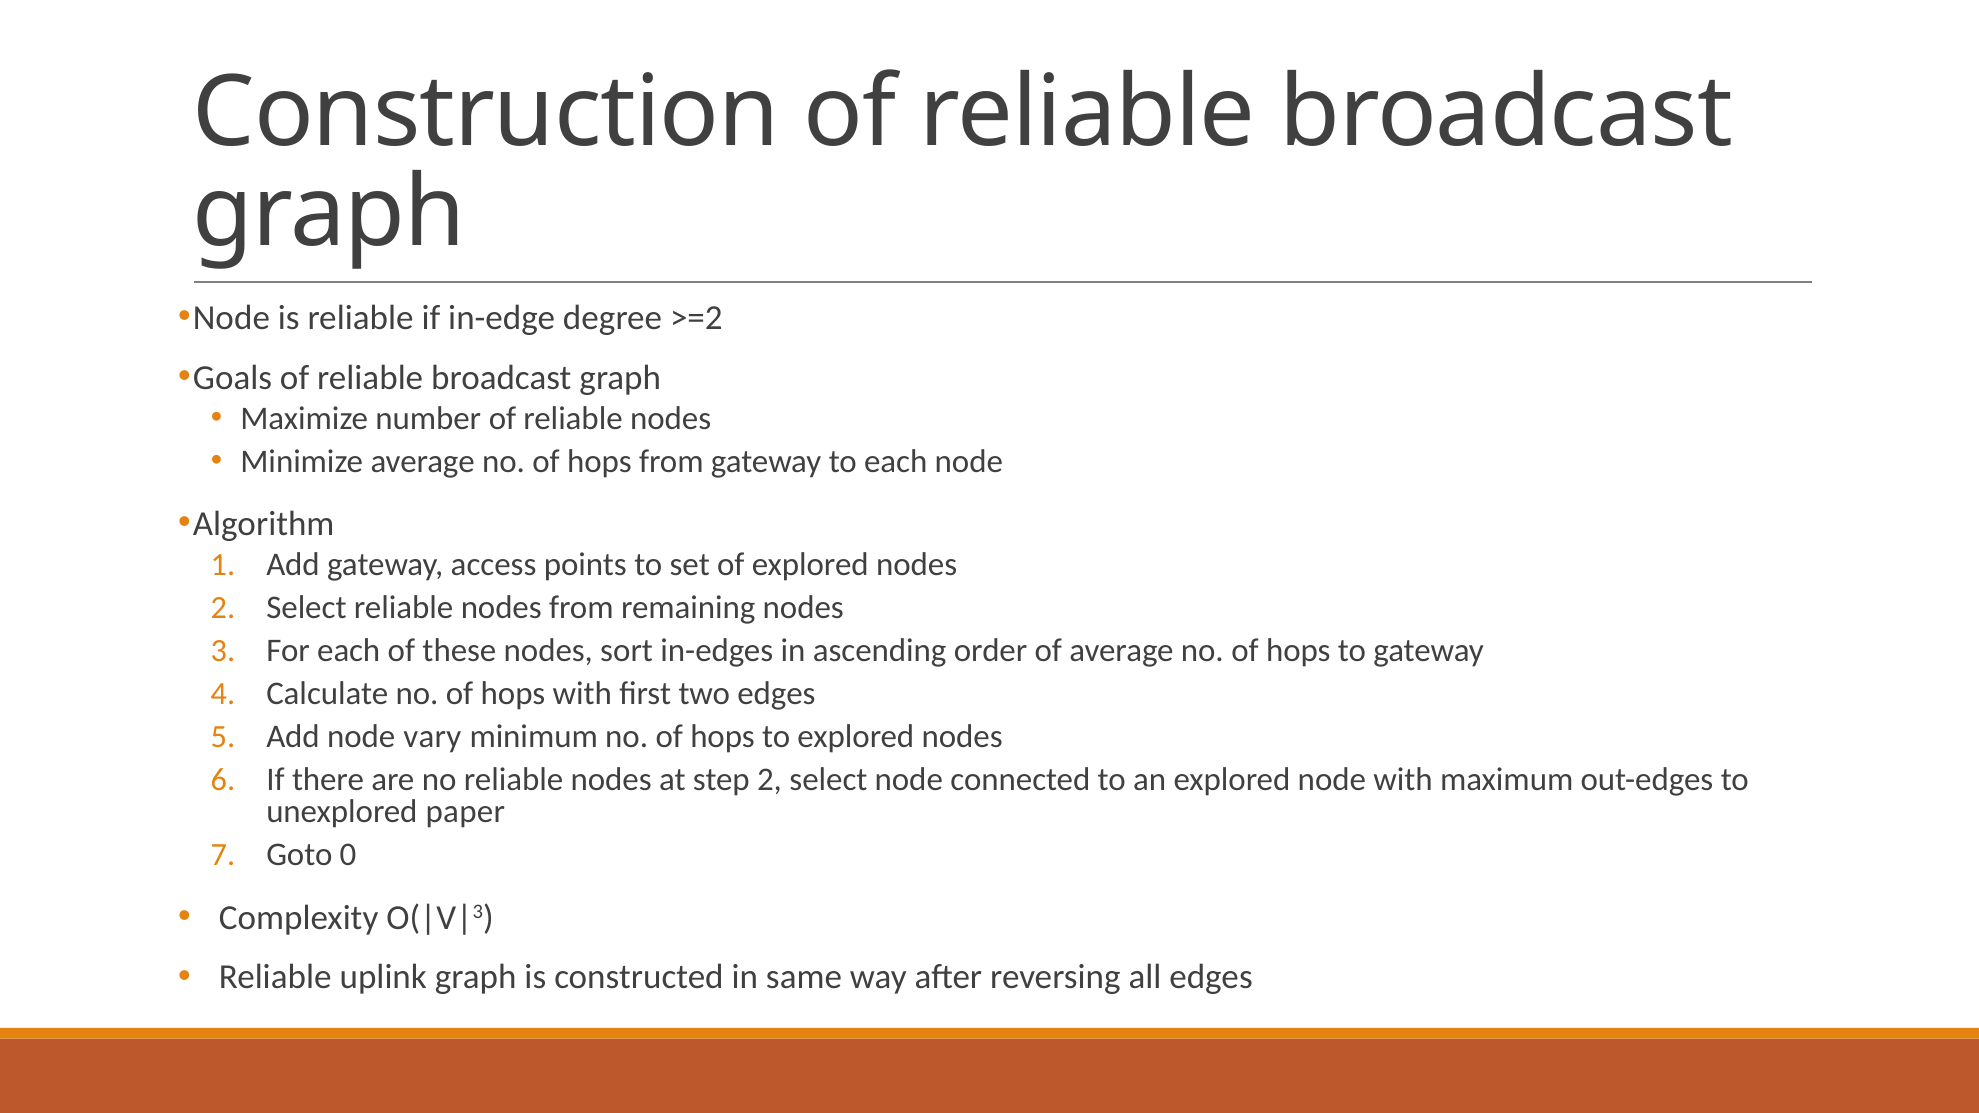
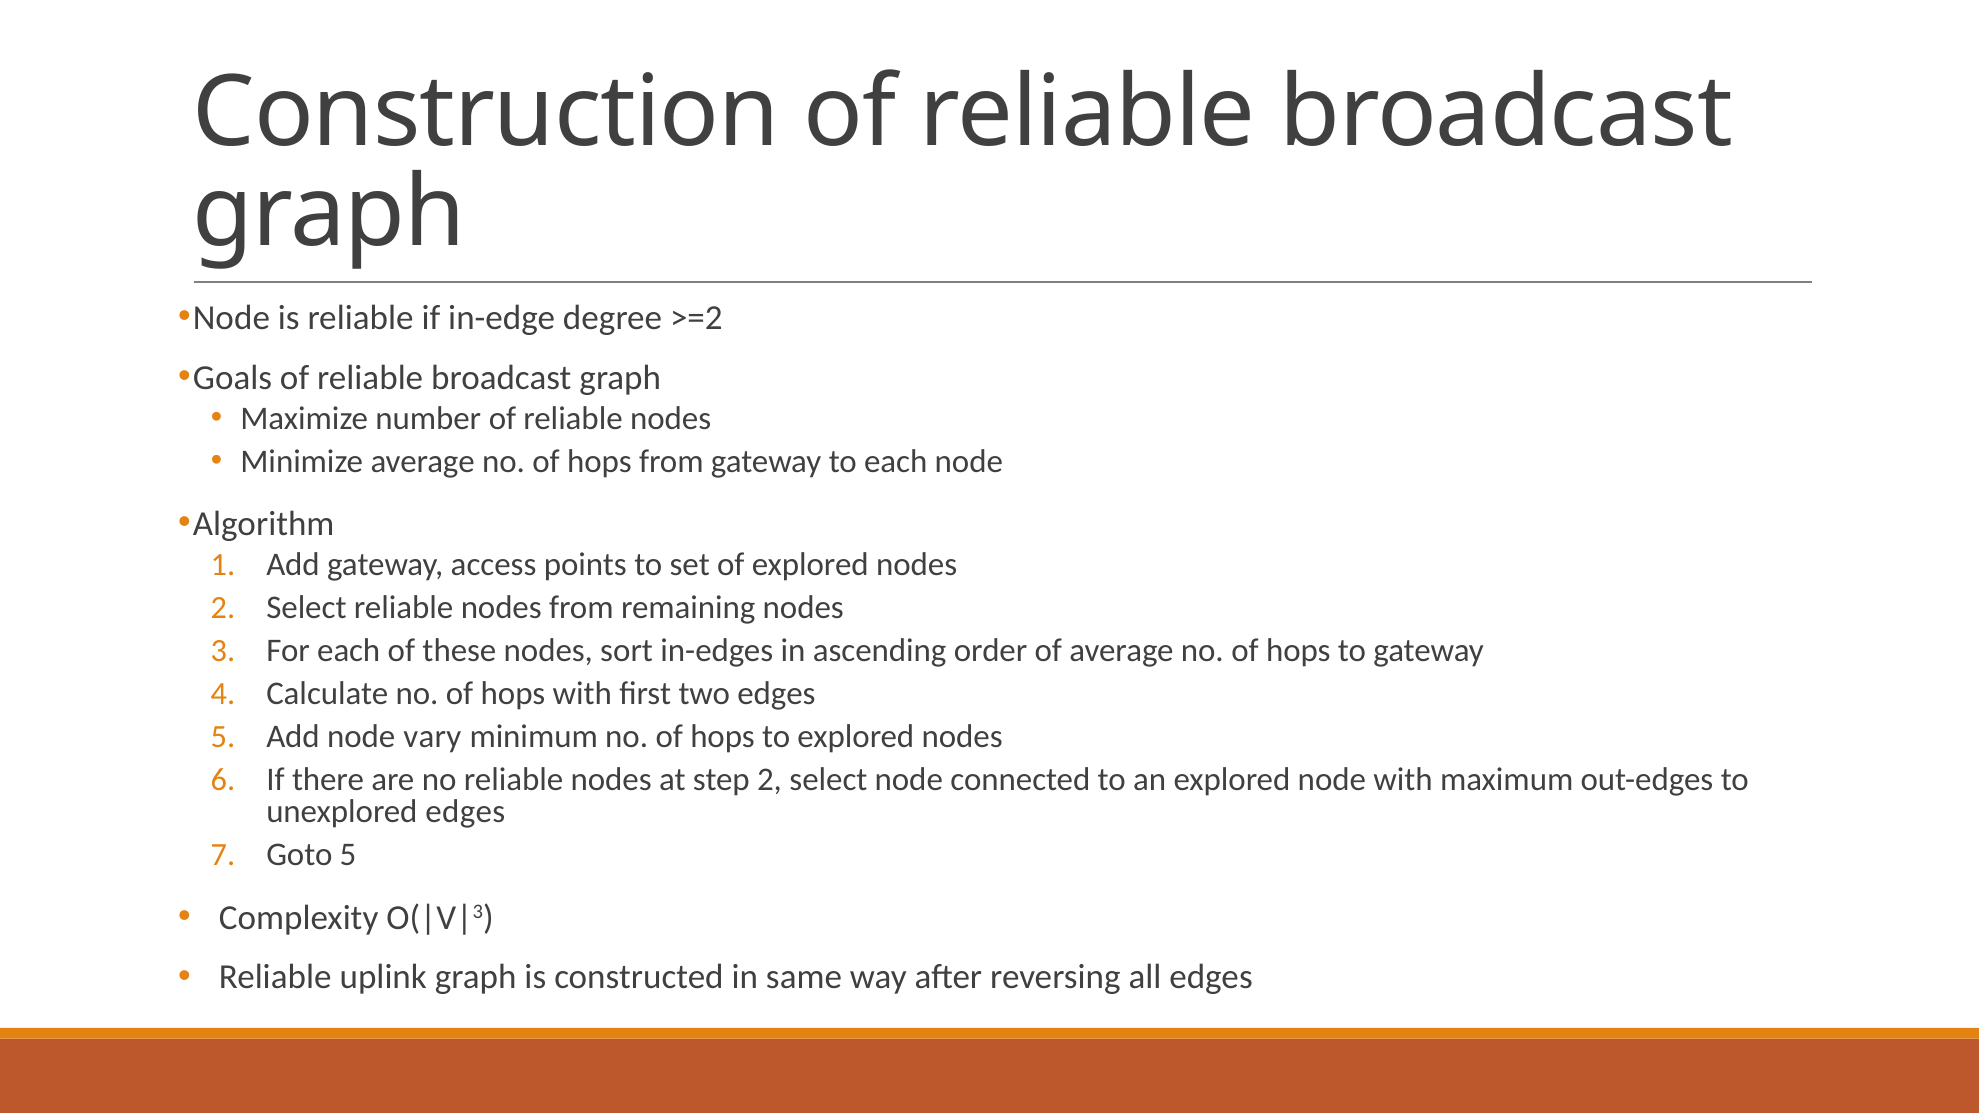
unexplored paper: paper -> edges
Goto 0: 0 -> 5
